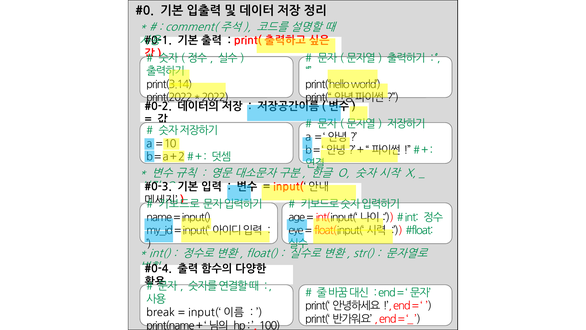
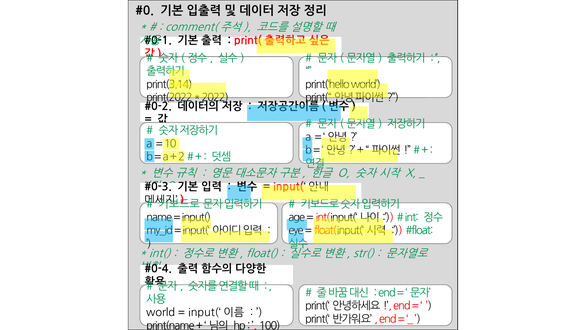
break at (161, 312): break -> world
